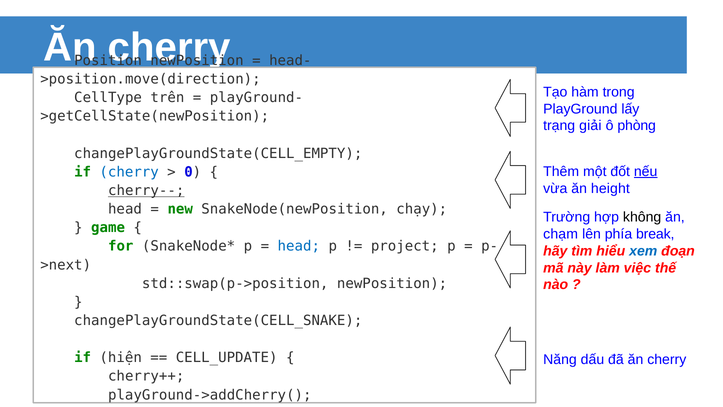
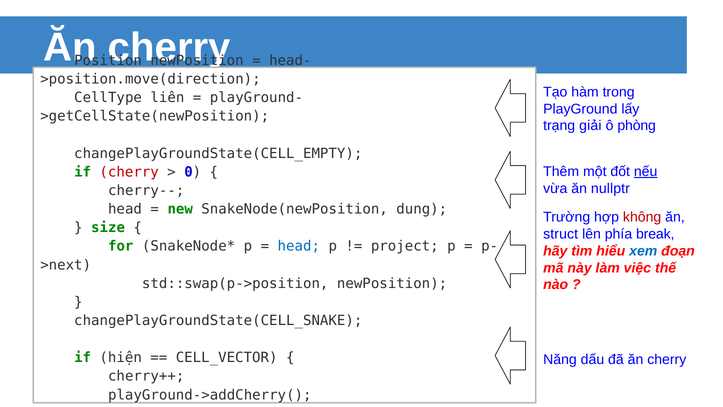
trên: trên -> liên
cherry at (129, 172) colour: blue -> red
height: height -> nullptr
cherry-- underline: present -> none
chạy: chạy -> dung
không colour: black -> red
game: game -> size
chạm: chạm -> struct
CELL_UPDATE: CELL_UPDATE -> CELL_VECTOR
